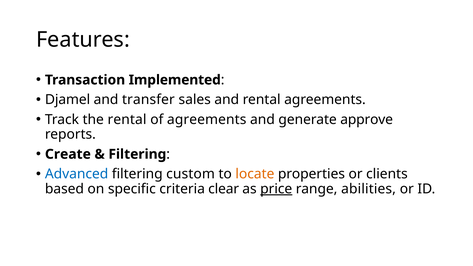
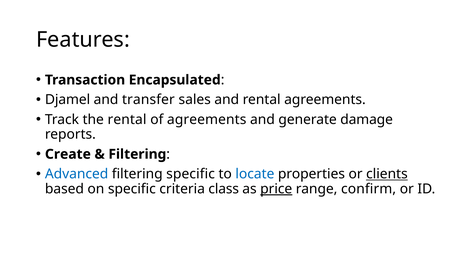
Implemented: Implemented -> Encapsulated
approve: approve -> damage
filtering custom: custom -> specific
locate colour: orange -> blue
clients underline: none -> present
clear: clear -> class
abilities: abilities -> confirm
